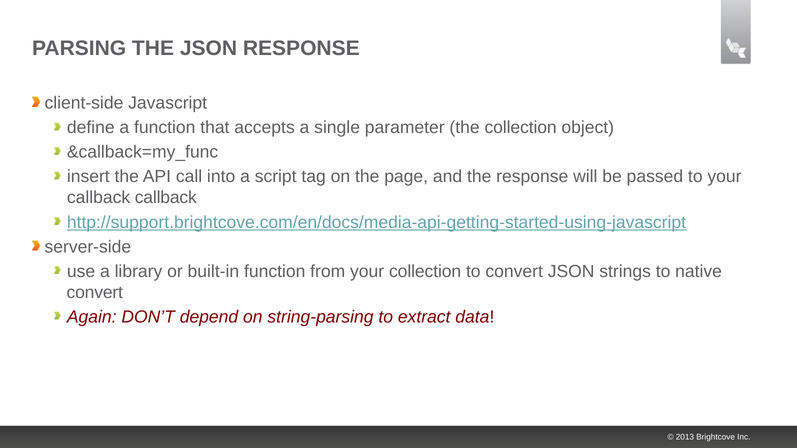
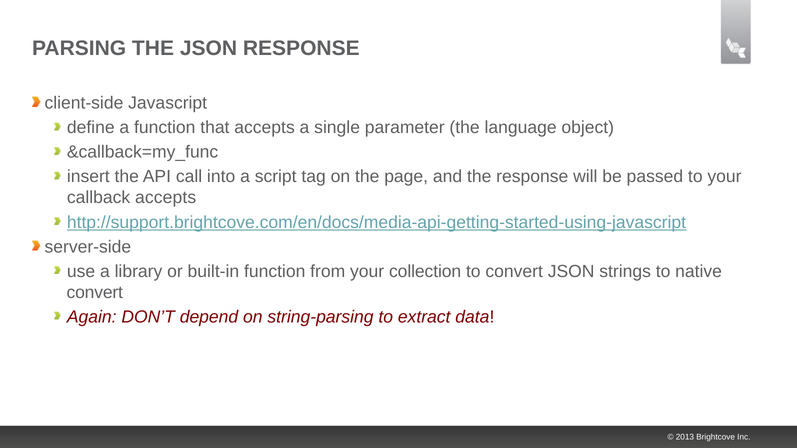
the collection: collection -> language
callback callback: callback -> accepts
